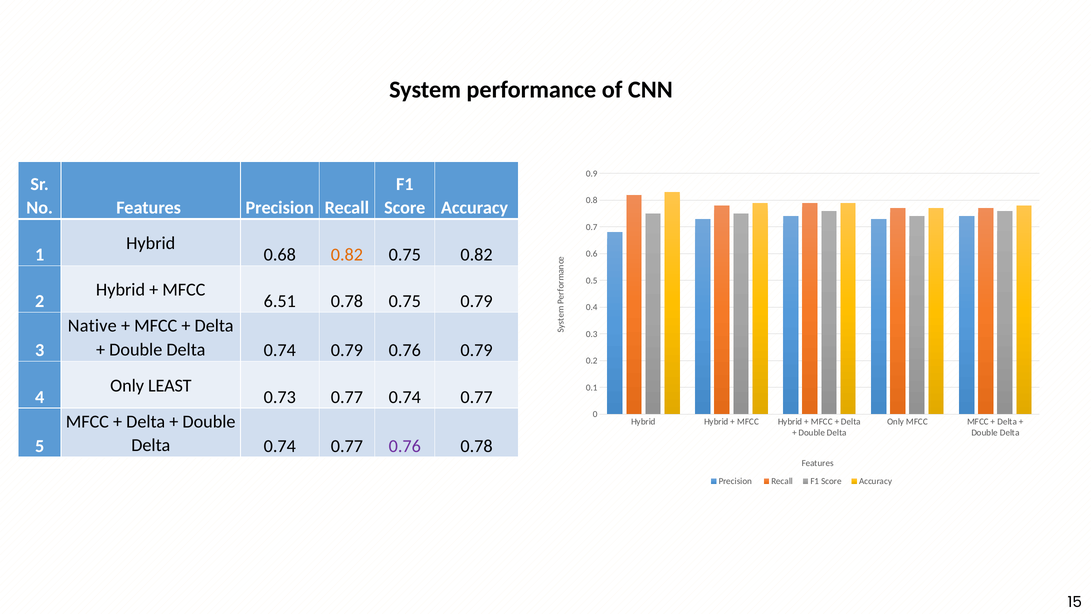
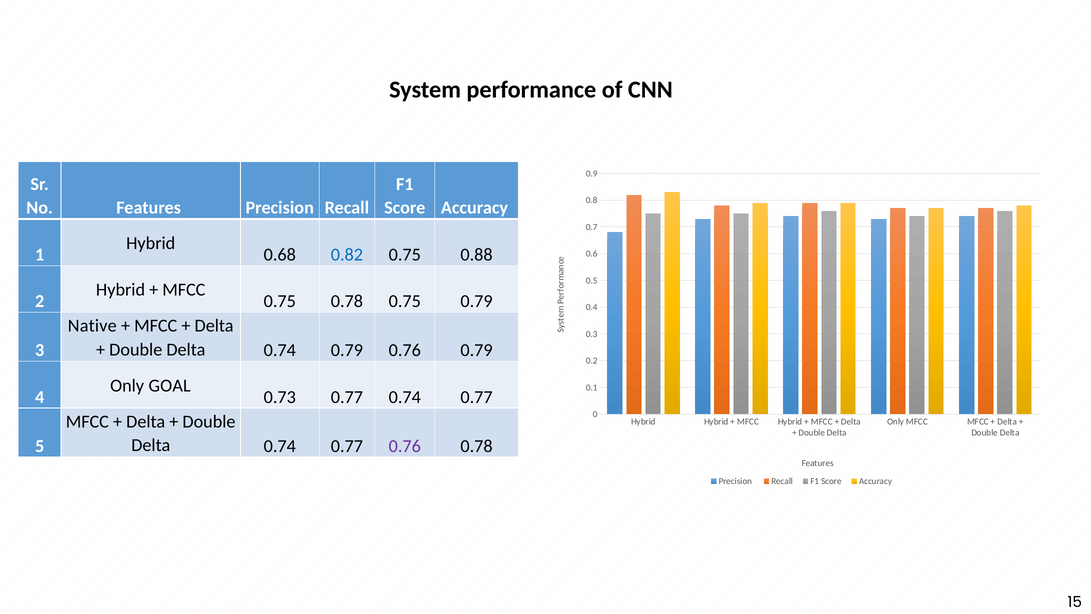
0.82 at (347, 255) colour: orange -> blue
0.75 0.82: 0.82 -> 0.88
6.51 at (280, 301): 6.51 -> 0.75
LEAST: LEAST -> GOAL
